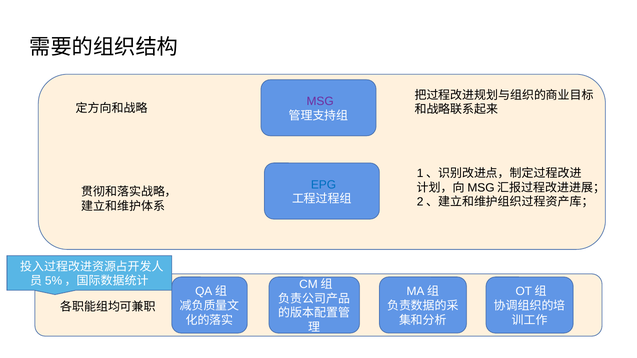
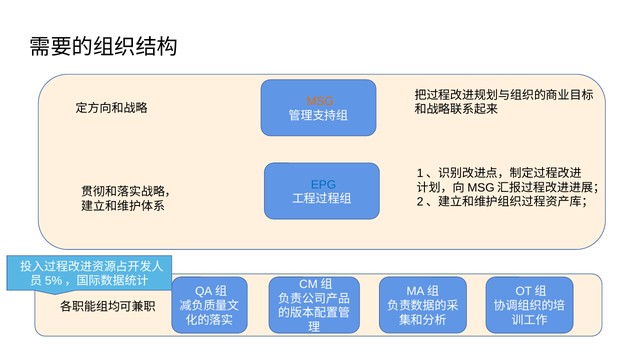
MSG colour: purple -> orange
